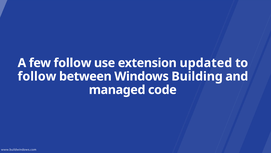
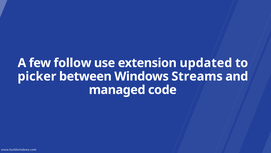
follow at (37, 76): follow -> picker
Building: Building -> Streams
